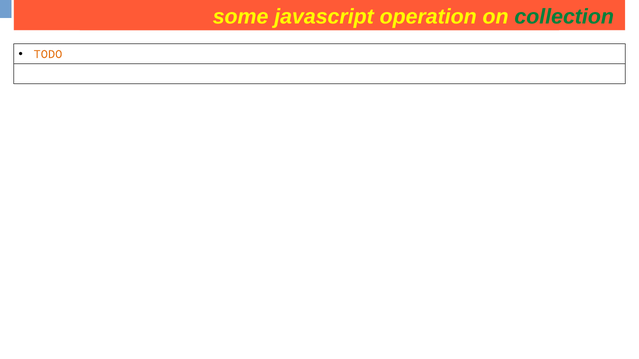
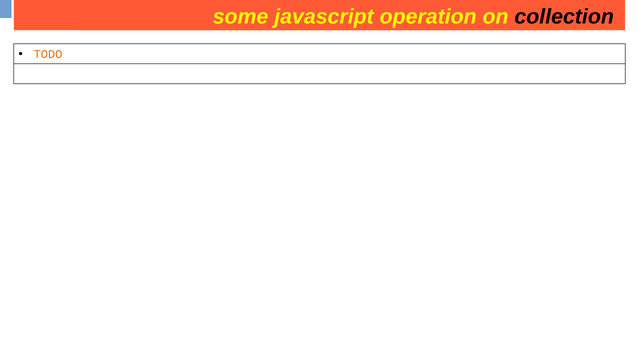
collection at (564, 17) colour: green -> black
